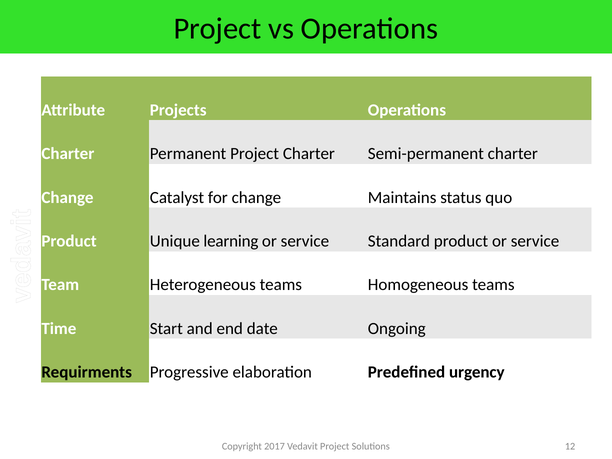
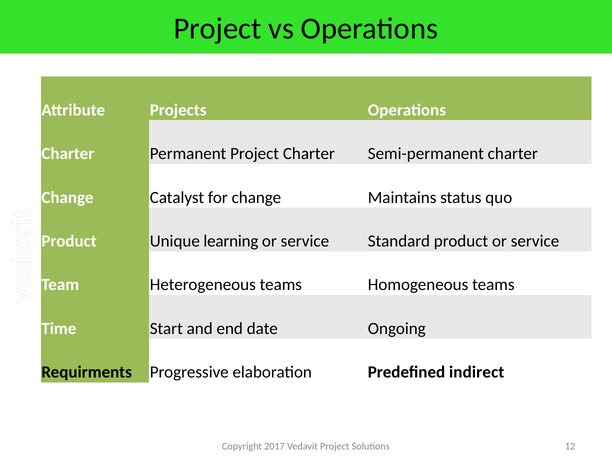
urgency: urgency -> indirect
